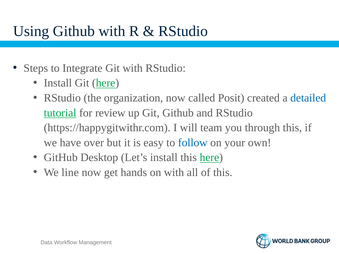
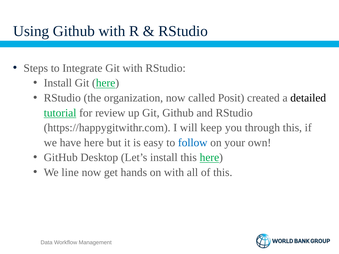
detailed colour: blue -> black
team: team -> keep
have over: over -> here
